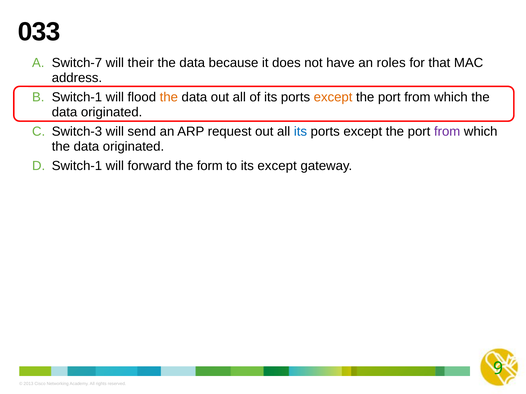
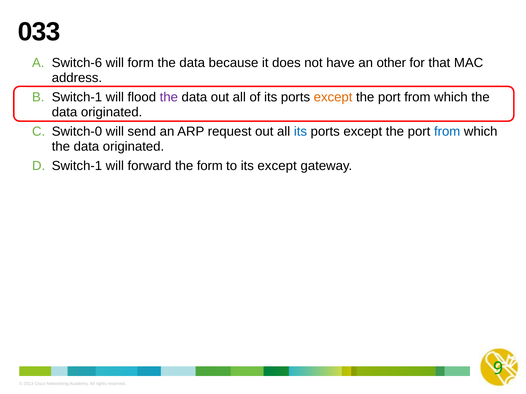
Switch-7: Switch-7 -> Switch-6
will their: their -> form
roles: roles -> other
the at (169, 97) colour: orange -> purple
Switch-3: Switch-3 -> Switch-0
from at (447, 132) colour: purple -> blue
